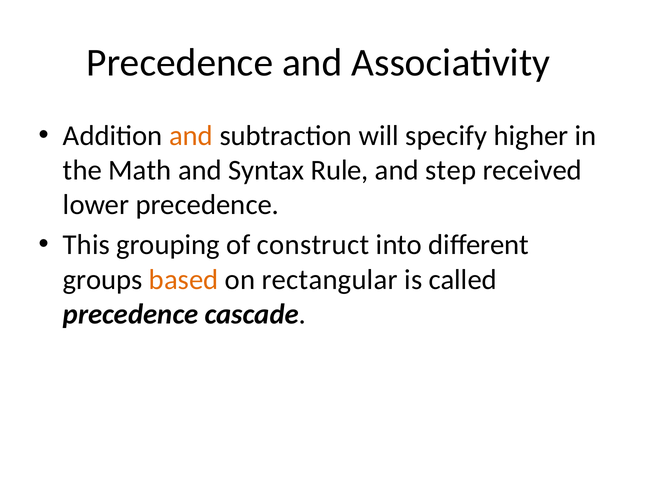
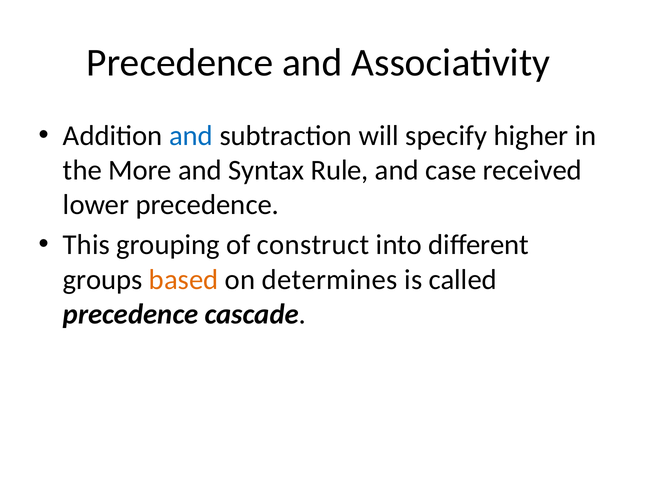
and at (191, 136) colour: orange -> blue
Math: Math -> More
step: step -> case
rectangular: rectangular -> determines
